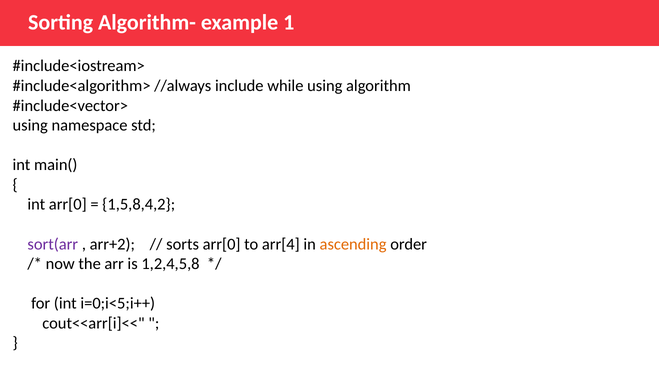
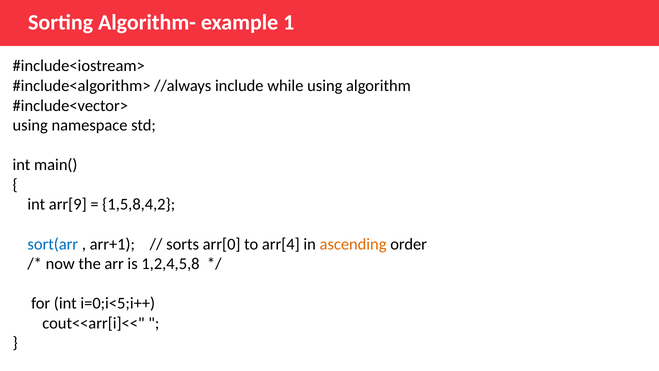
int arr[0: arr[0 -> arr[9
sort(arr colour: purple -> blue
arr+2: arr+2 -> arr+1
